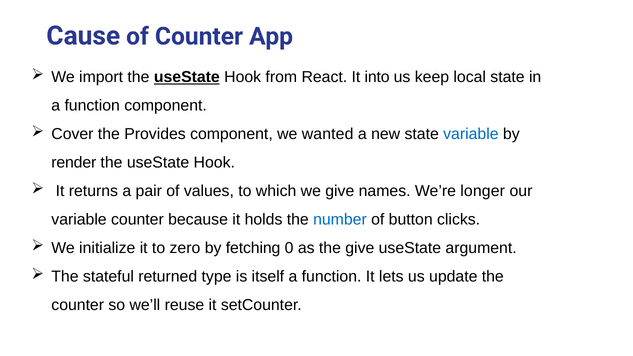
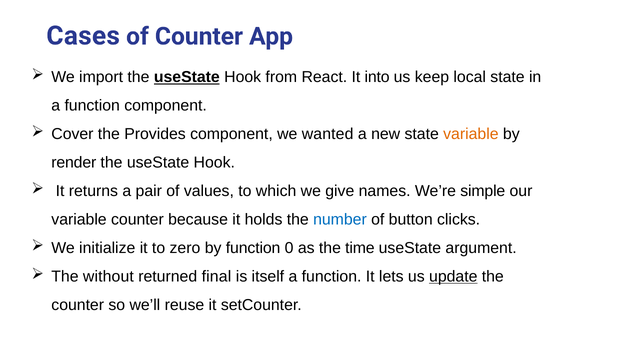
Cause: Cause -> Cases
variable at (471, 134) colour: blue -> orange
longer: longer -> simple
by fetching: fetching -> function
the give: give -> time
stateful: stateful -> without
type: type -> final
update underline: none -> present
